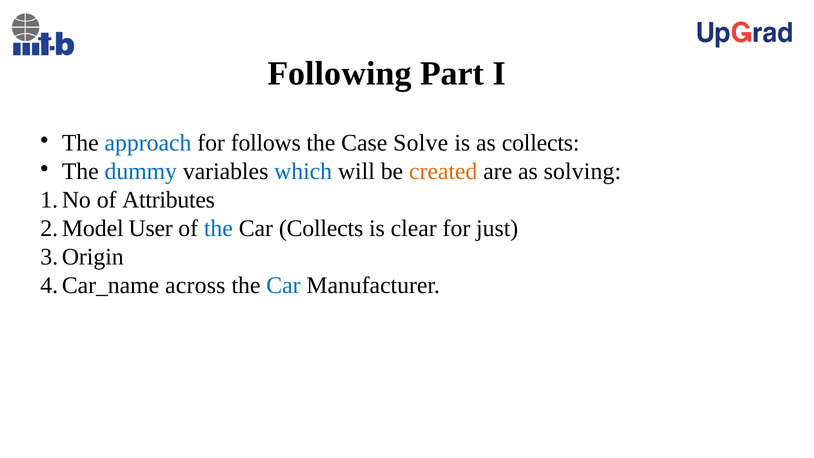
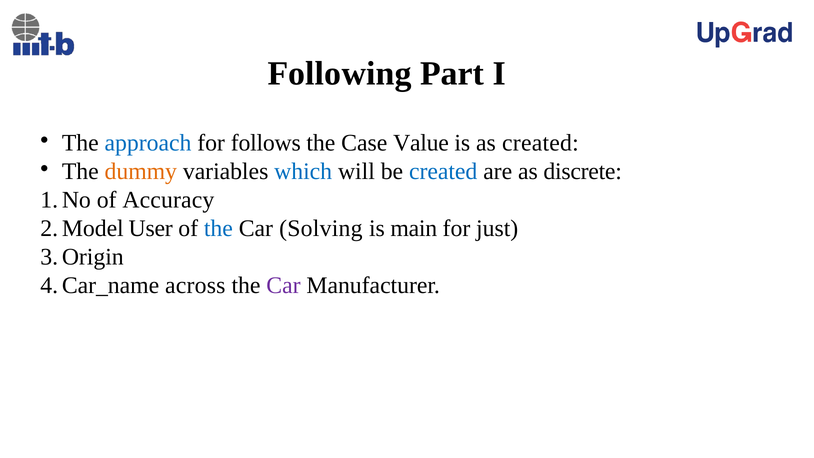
Solve: Solve -> Value
as collects: collects -> created
dummy colour: blue -> orange
created at (443, 171) colour: orange -> blue
solving: solving -> discrete
Attributes: Attributes -> Accuracy
Car Collects: Collects -> Solving
clear: clear -> main
Car at (283, 285) colour: blue -> purple
